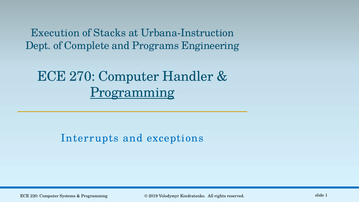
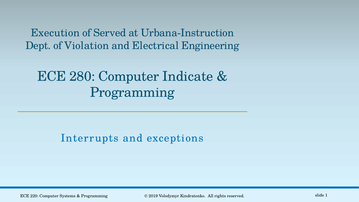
Stacks: Stacks -> Served
Complete: Complete -> Violation
Programs: Programs -> Electrical
270: 270 -> 280
Handler: Handler -> Indicate
Programming at (132, 92) underline: present -> none
